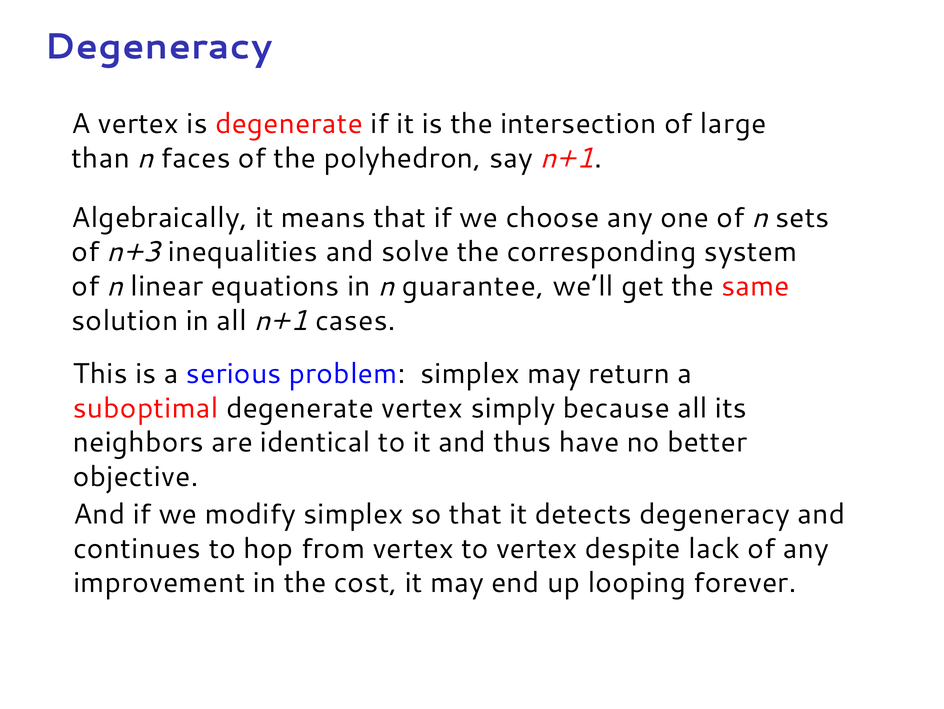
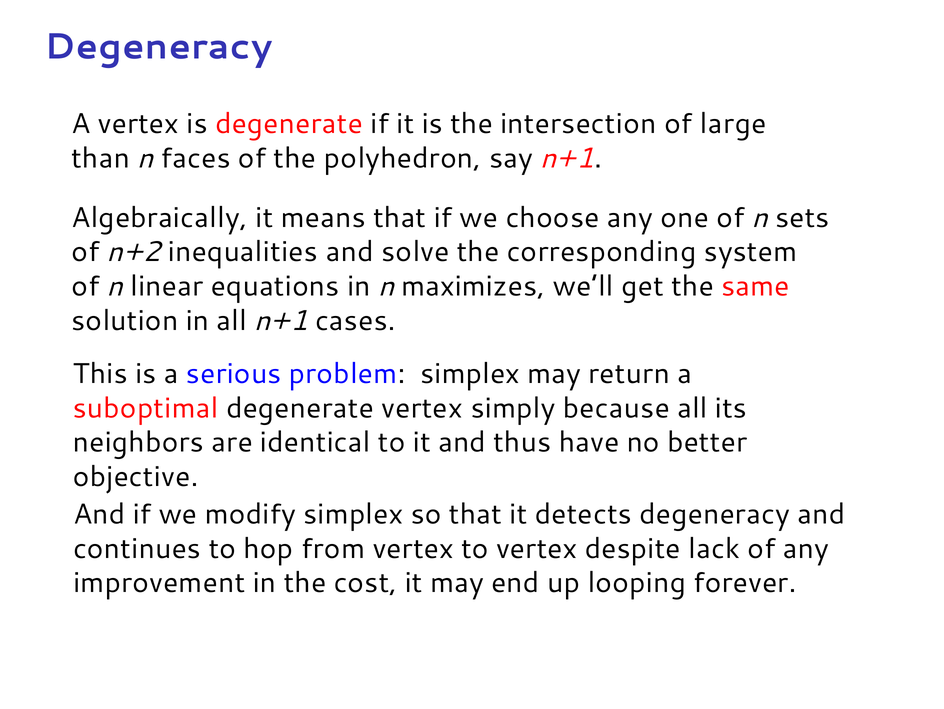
n+3: n+3 -> n+2
guarantee: guarantee -> maximizes
